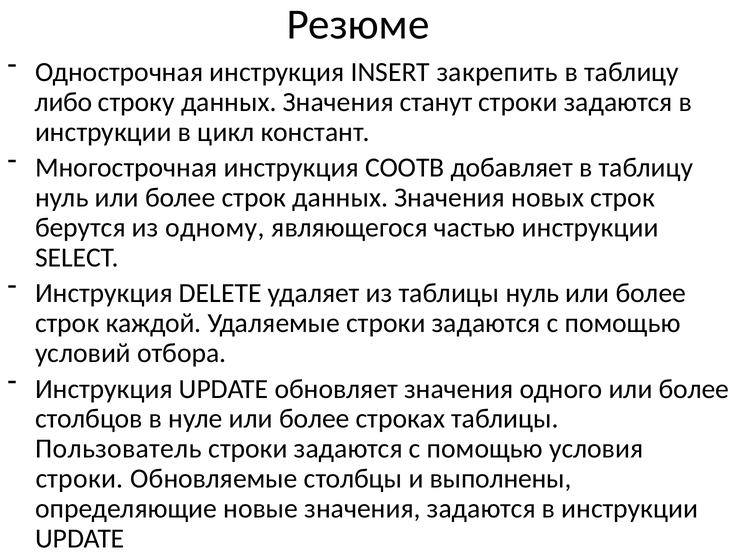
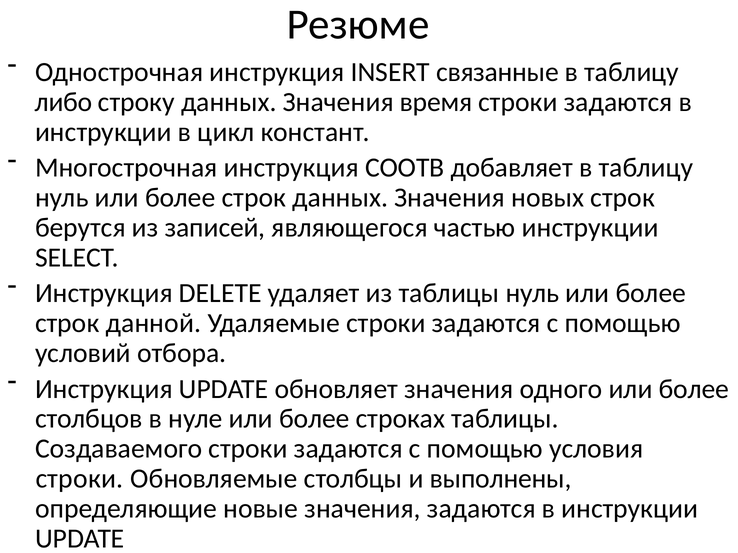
закрепить: закрепить -> связанные
станут: станут -> время
одному: одному -> записей
каждой: каждой -> данной
Пользователь: Пользователь -> Создаваемого
